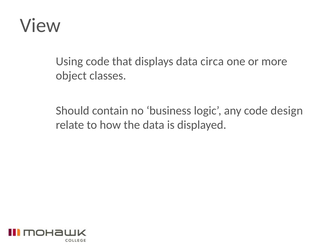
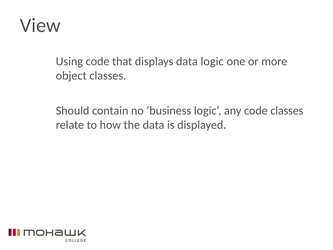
data circa: circa -> logic
code design: design -> classes
